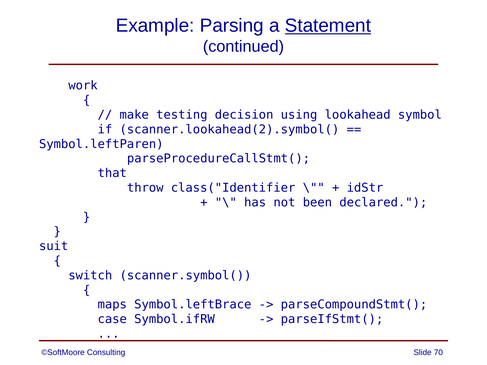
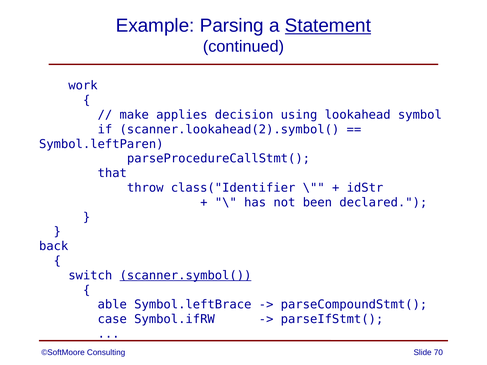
testing: testing -> applies
suit: suit -> back
scanner.symbol( underline: none -> present
maps: maps -> able
